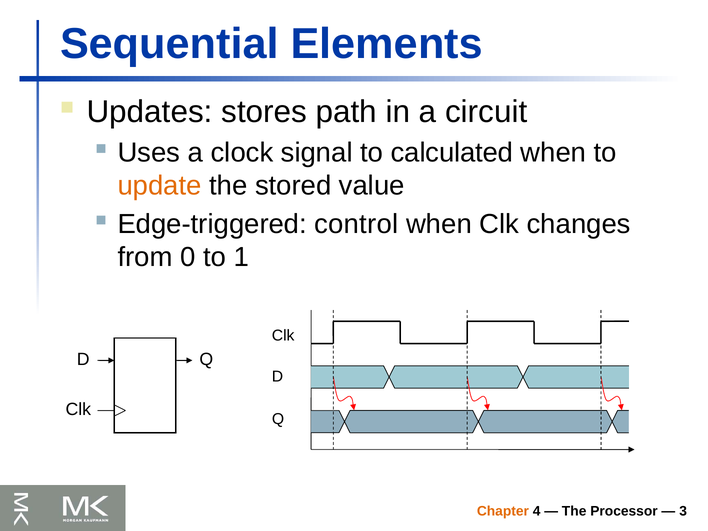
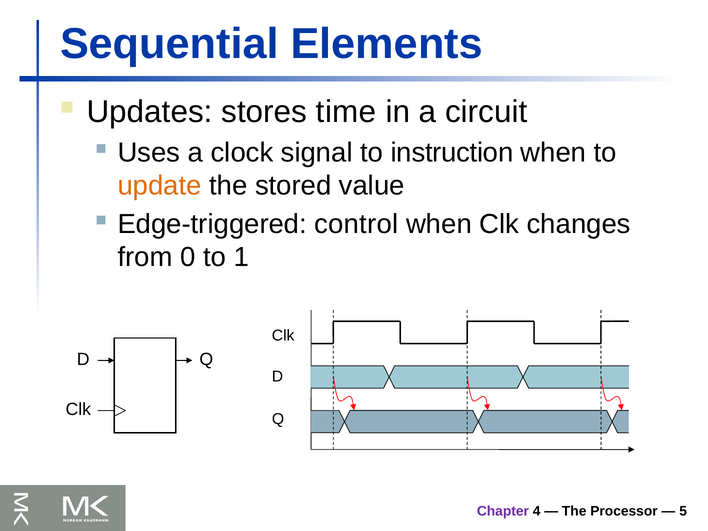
path: path -> time
calculated: calculated -> instruction
Chapter colour: orange -> purple
3: 3 -> 5
